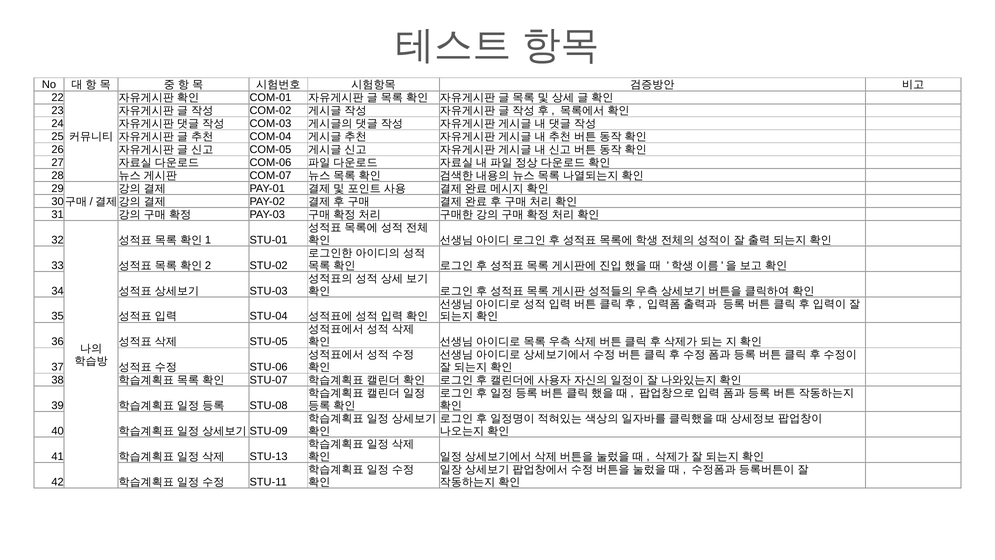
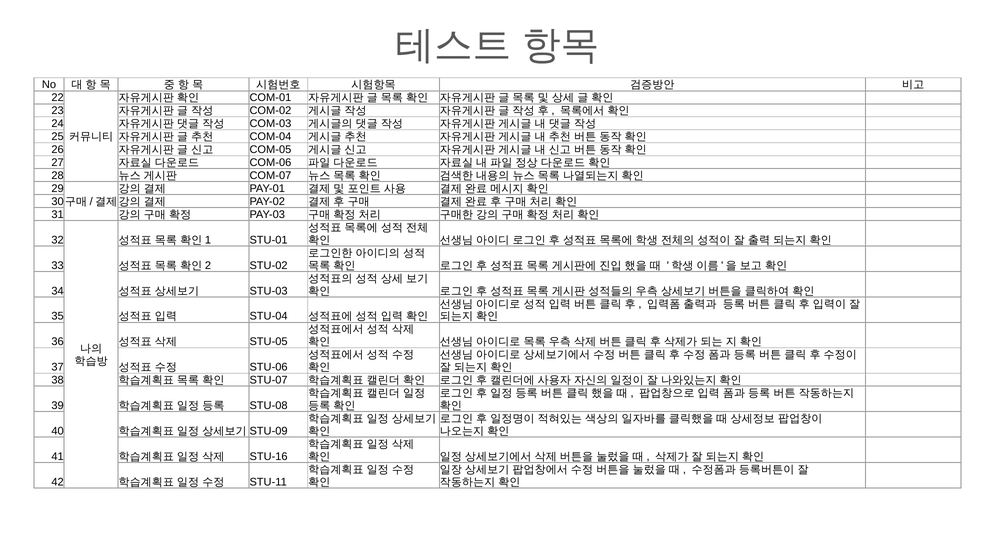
STU-13: STU-13 -> STU-16
